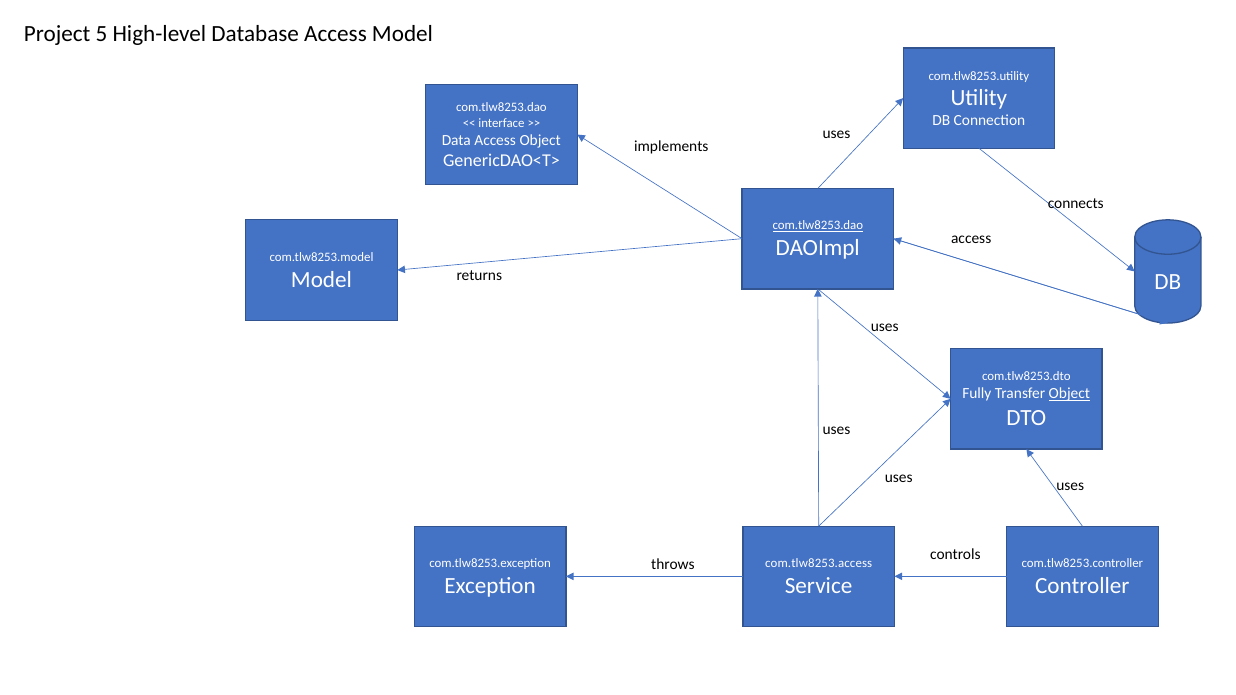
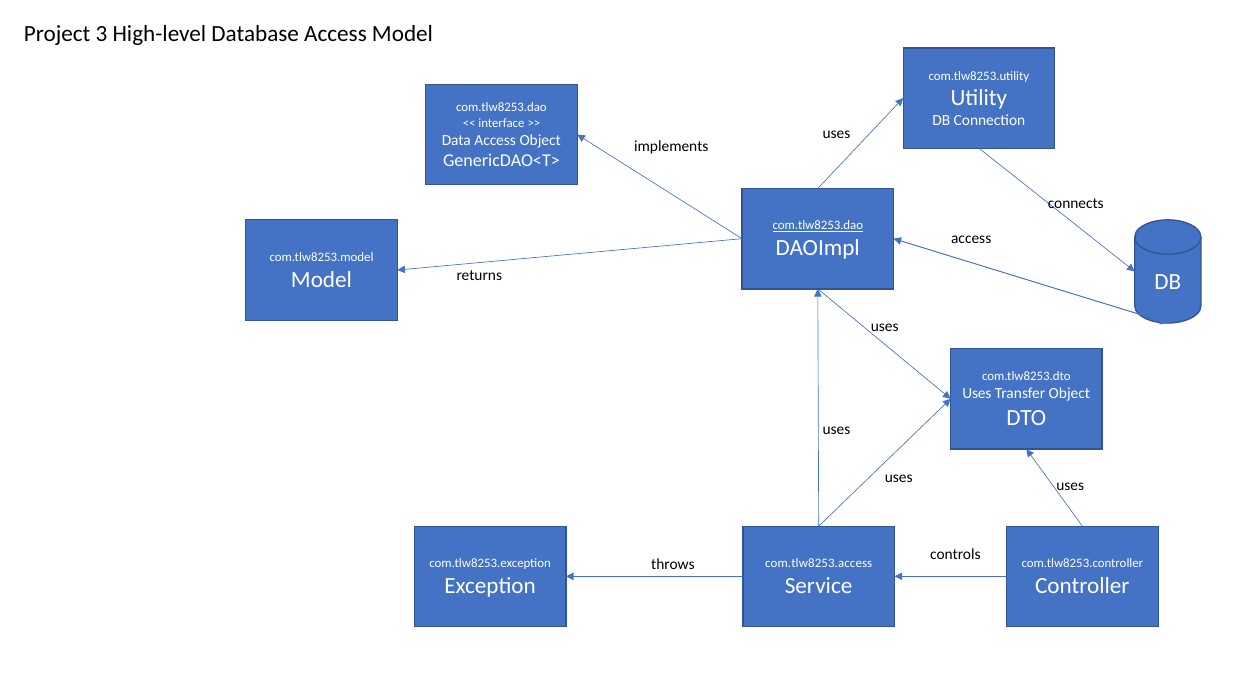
5: 5 -> 3
Fully at (977, 394): Fully -> Uses
Object at (1069, 394) underline: present -> none
